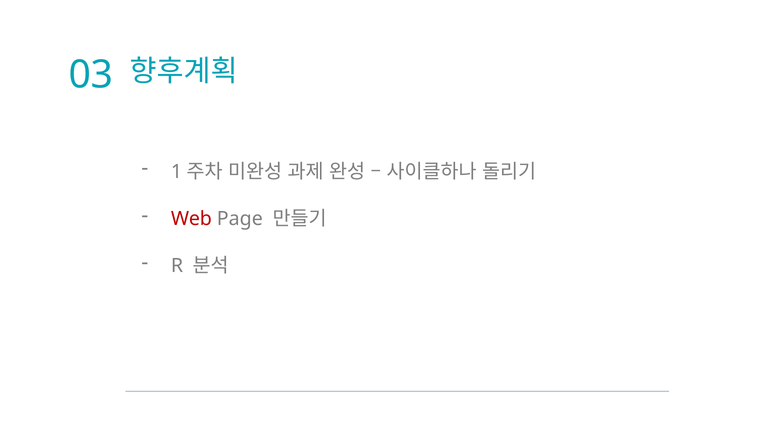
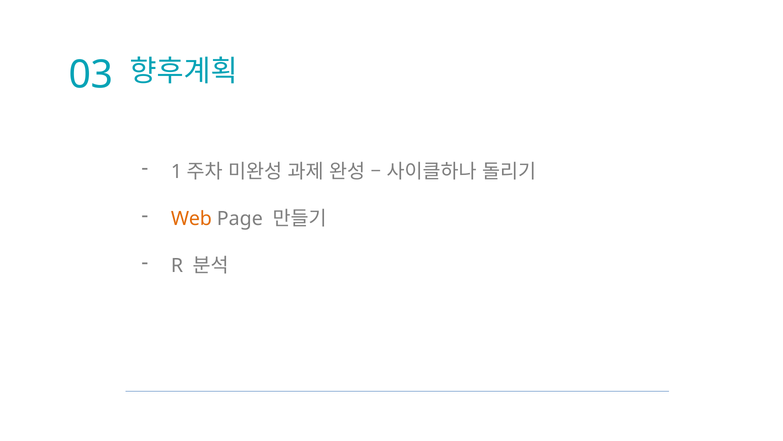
Web colour: red -> orange
